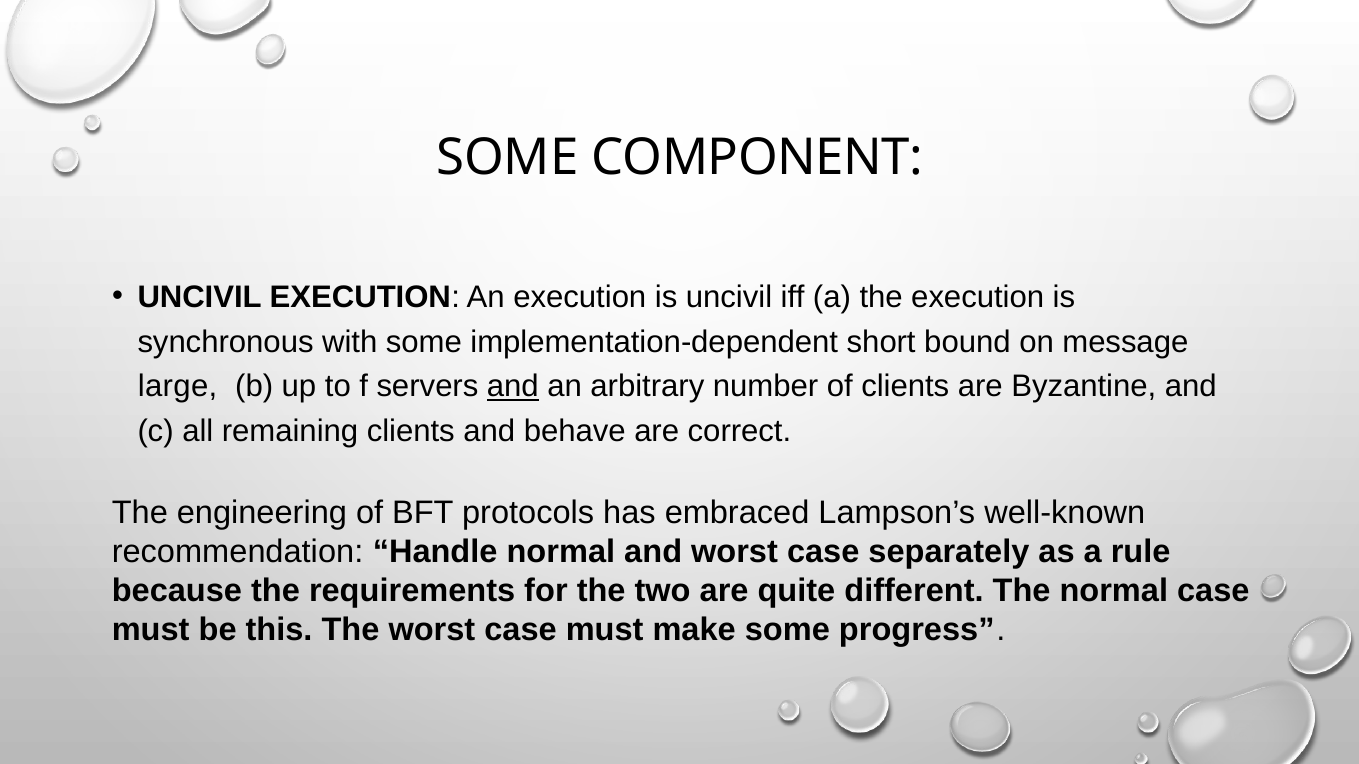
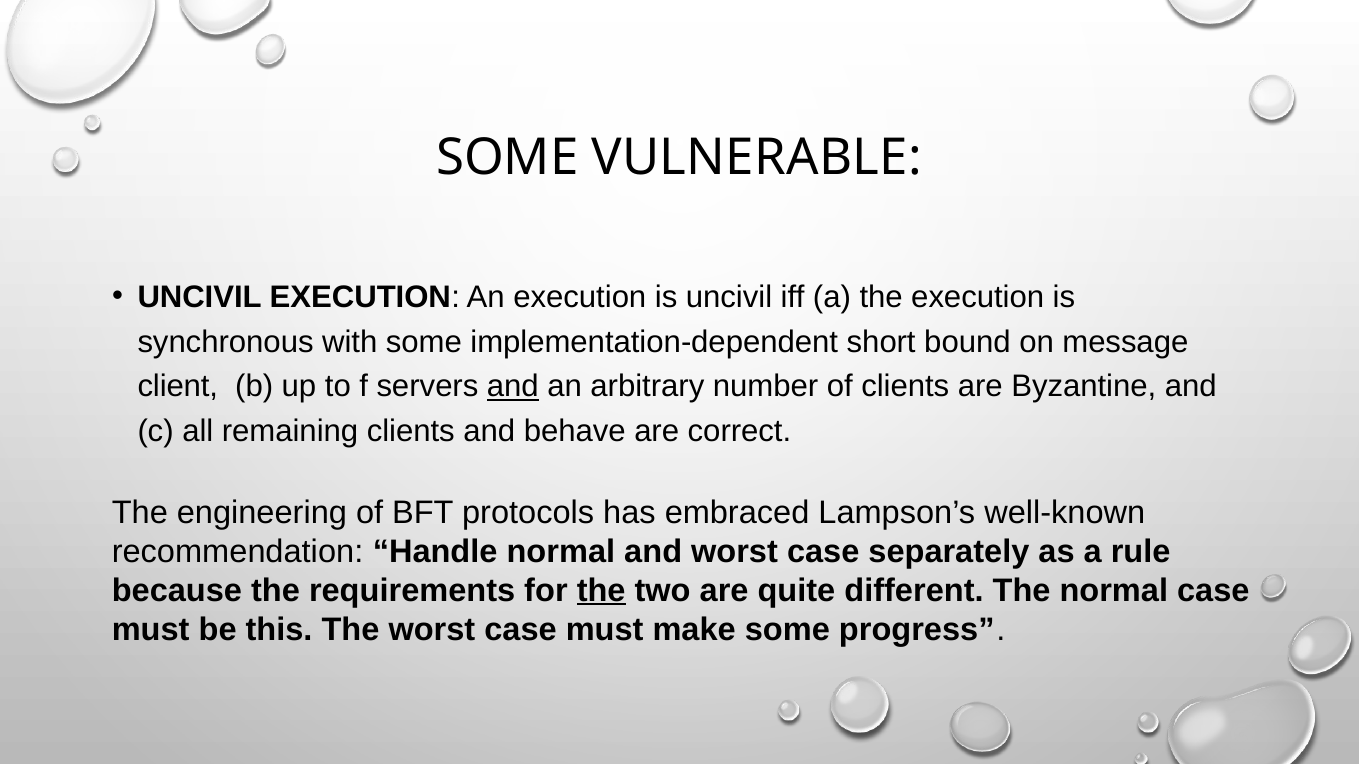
COMPONENT: COMPONENT -> VULNERABLE
large: large -> client
the at (601, 591) underline: none -> present
